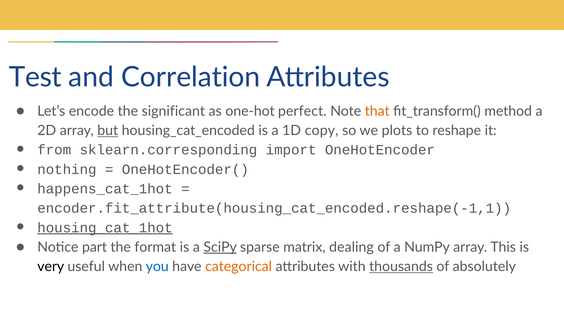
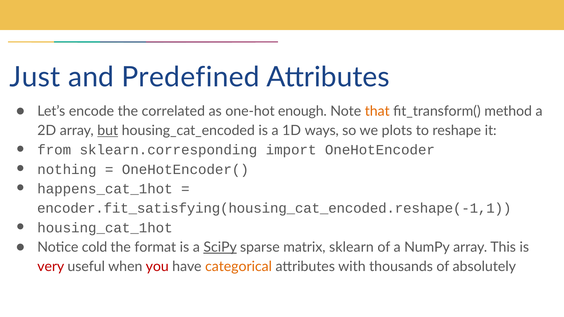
Test: Test -> Just
Correlation: Correlation -> Predefined
significant: significant -> correlated
perfect: perfect -> enough
copy: copy -> ways
encoder.fit_attribute(housing_cat_encoded.reshape(-1,1: encoder.fit_attribute(housing_cat_encoded.reshape(-1,1 -> encoder.fit_satisfying(housing_cat_encoded.reshape(-1,1
housing_cat_1hot underline: present -> none
part: part -> cold
dealing: dealing -> sklearn
very colour: black -> red
you colour: blue -> red
thousands underline: present -> none
